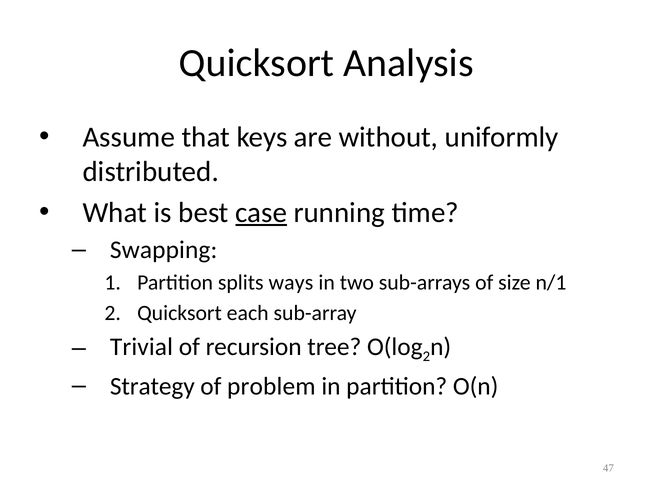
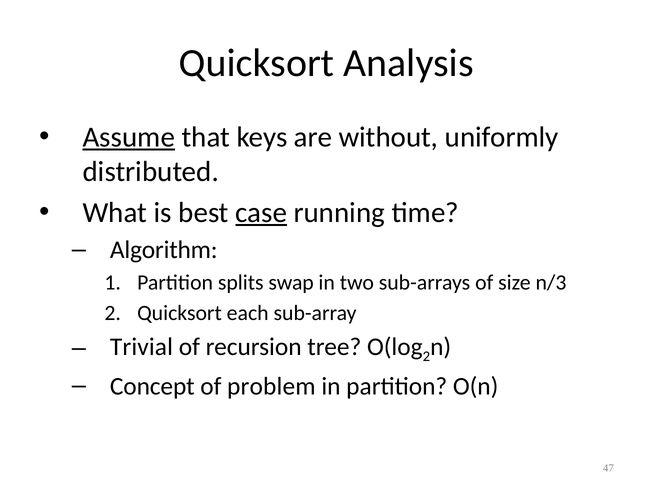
Assume underline: none -> present
Swapping: Swapping -> Algorithm
ways: ways -> swap
n/1: n/1 -> n/3
Strategy: Strategy -> Concept
